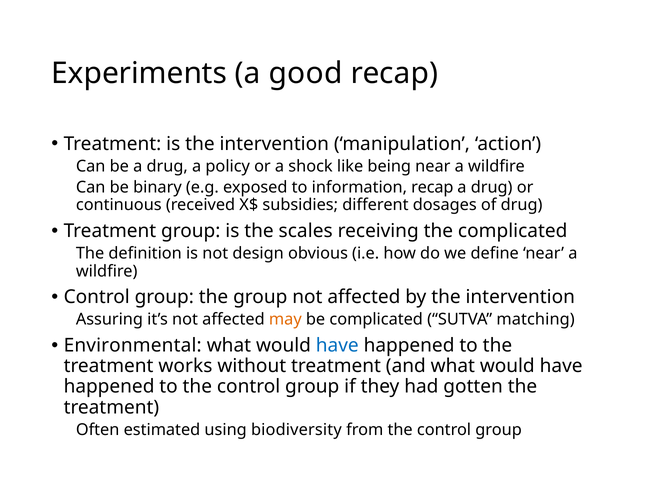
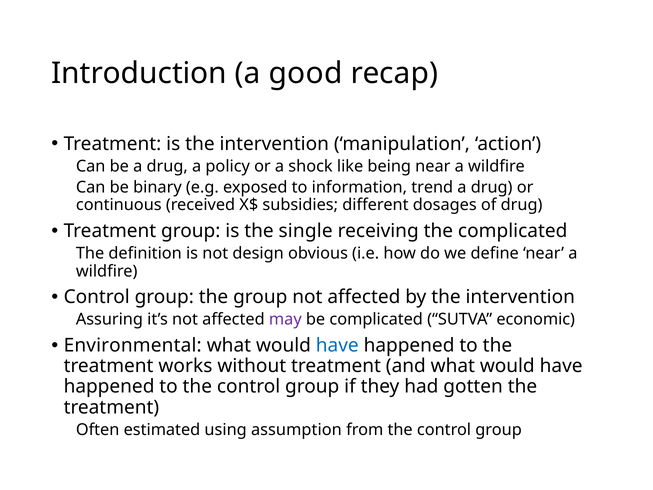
Experiments: Experiments -> Introduction
information recap: recap -> trend
scales: scales -> single
may colour: orange -> purple
matching: matching -> economic
biodiversity: biodiversity -> assumption
